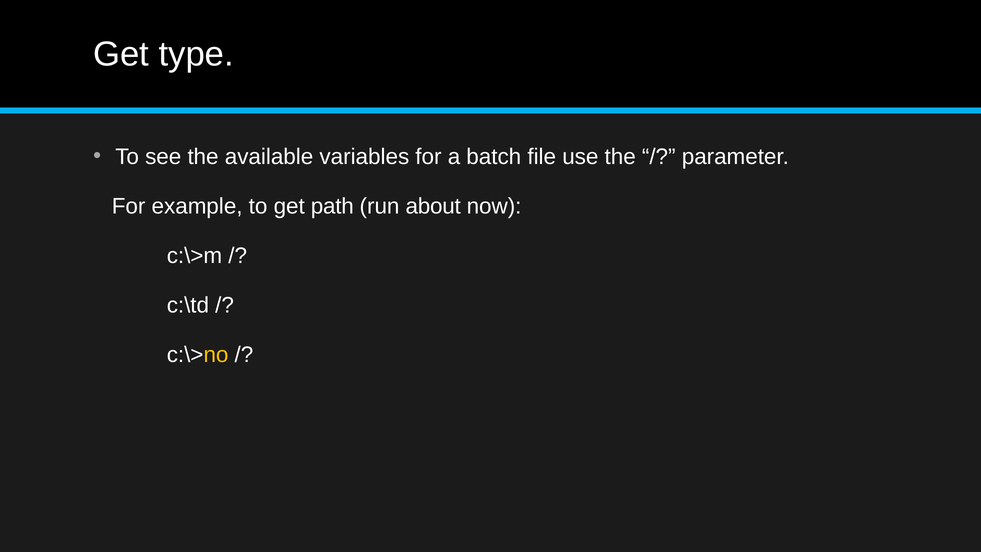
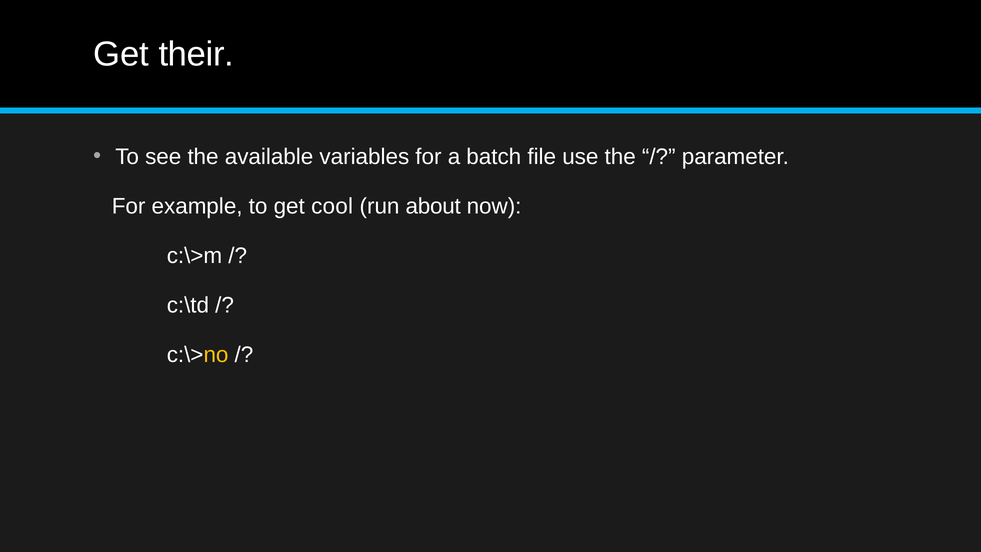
type: type -> their
path: path -> cool
